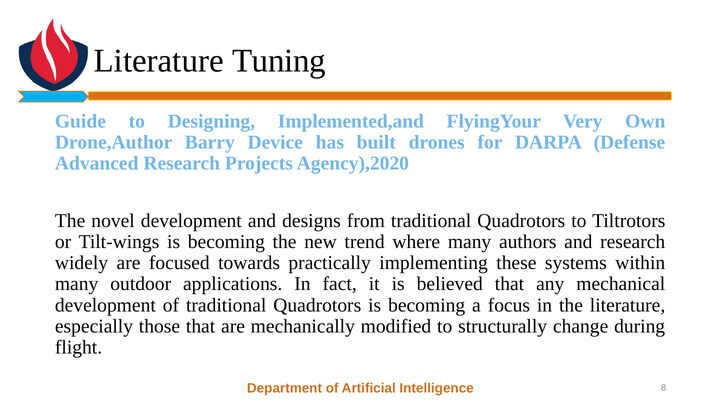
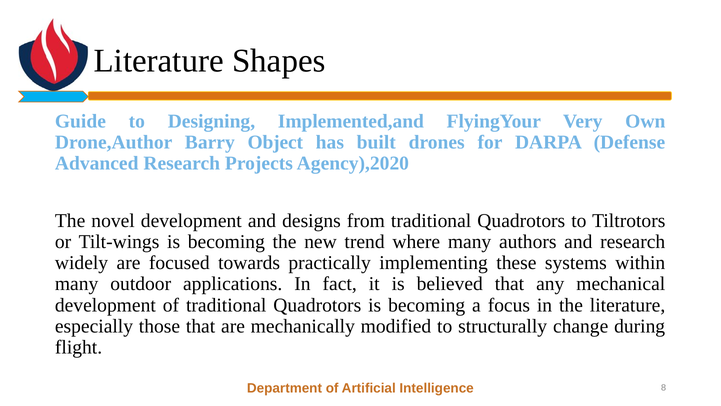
Tuning: Tuning -> Shapes
Device: Device -> Object
